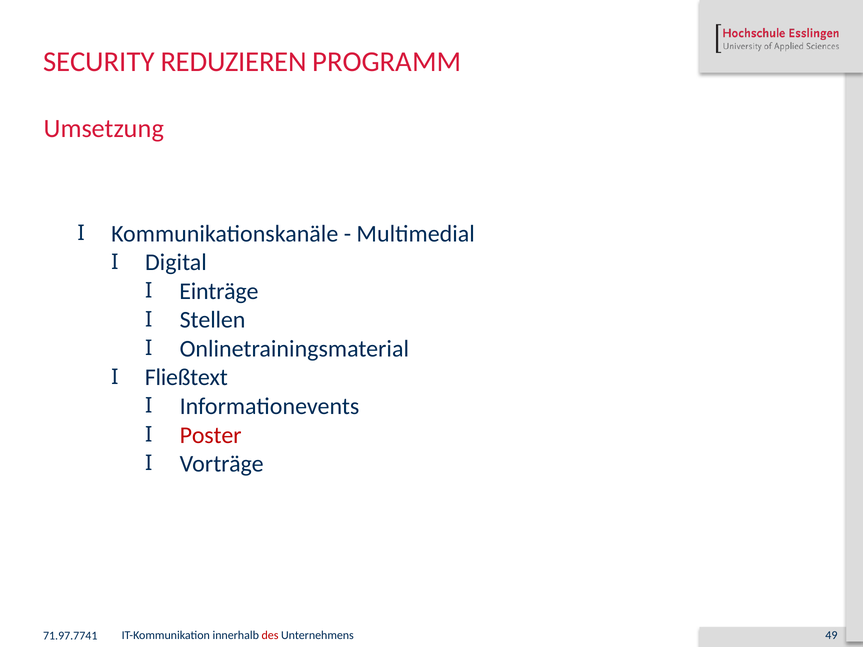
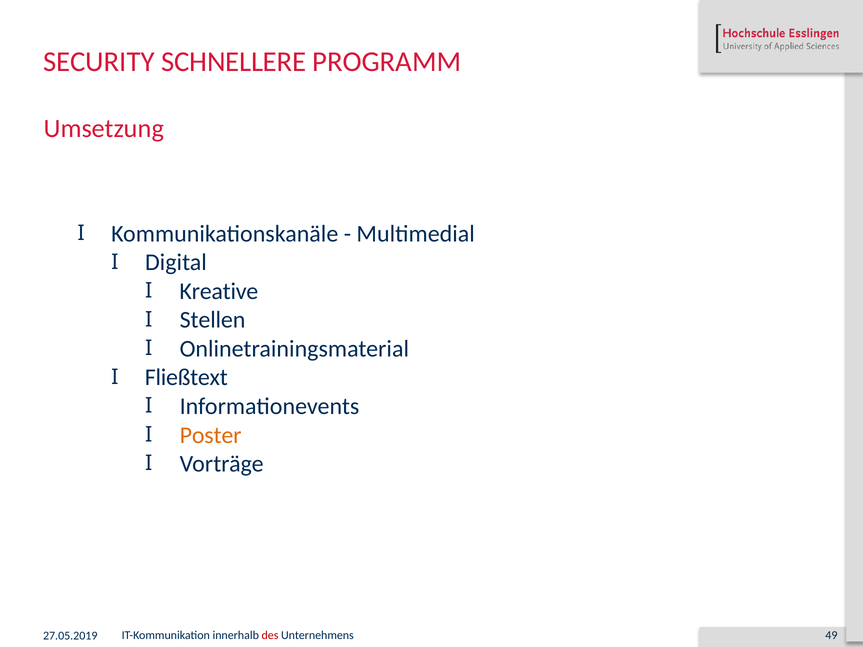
REDUZIEREN: REDUZIEREN -> SCHNELLERE
Einträge: Einträge -> Kreative
Poster colour: red -> orange
71.97.7741: 71.97.7741 -> 27.05.2019
